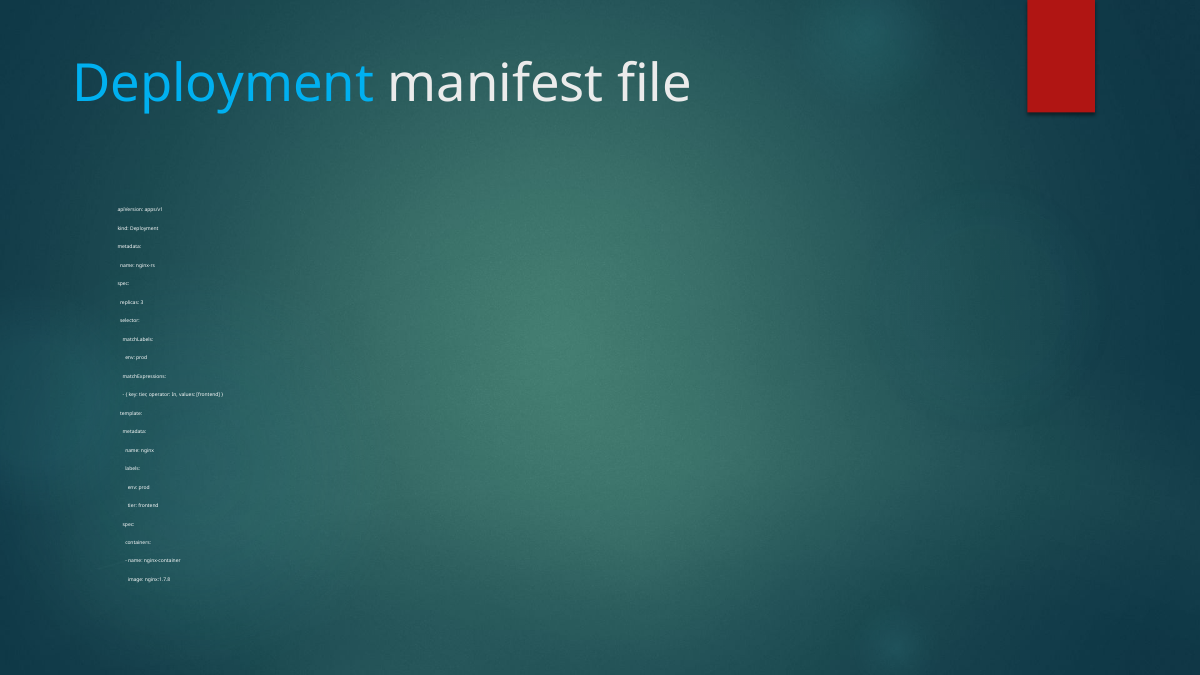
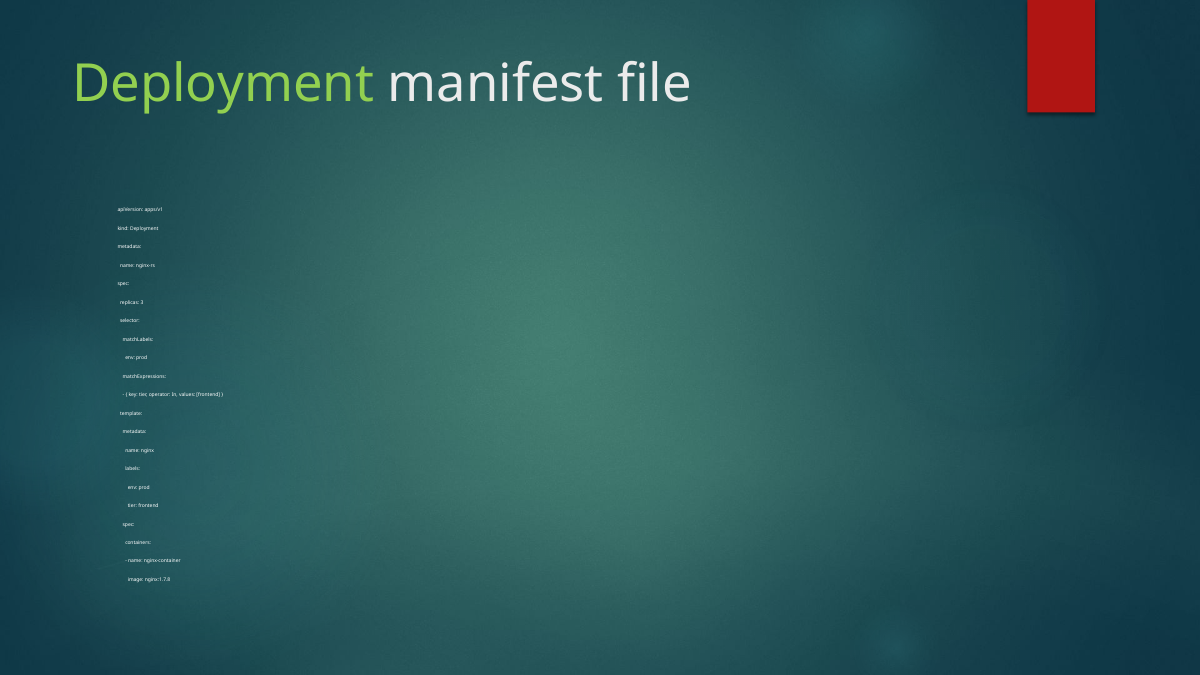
Deployment at (223, 84) colour: light blue -> light green
